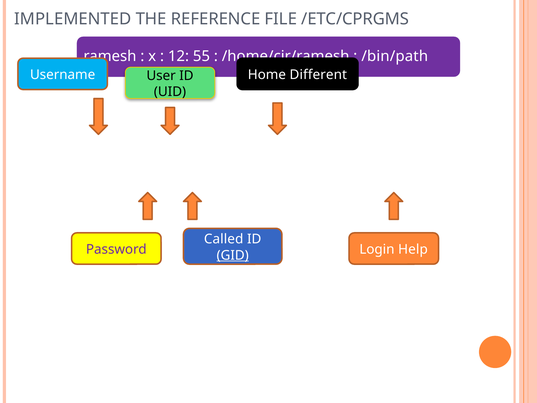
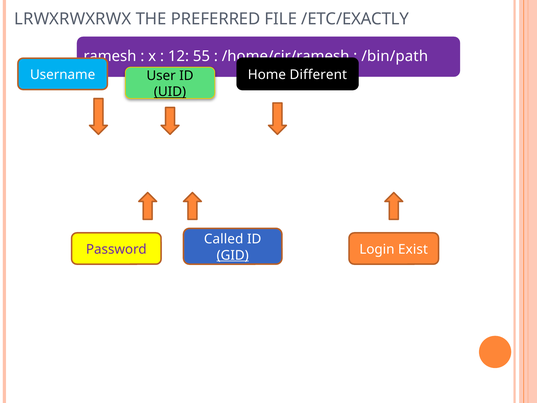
IMPLEMENTED: IMPLEMENTED -> LRWXRWXRWX
REFERENCE: REFERENCE -> PREFERRED
/ETC/CPRGMS: /ETC/CPRGMS -> /ETC/EXACTLY
UID underline: none -> present
Help: Help -> Exist
